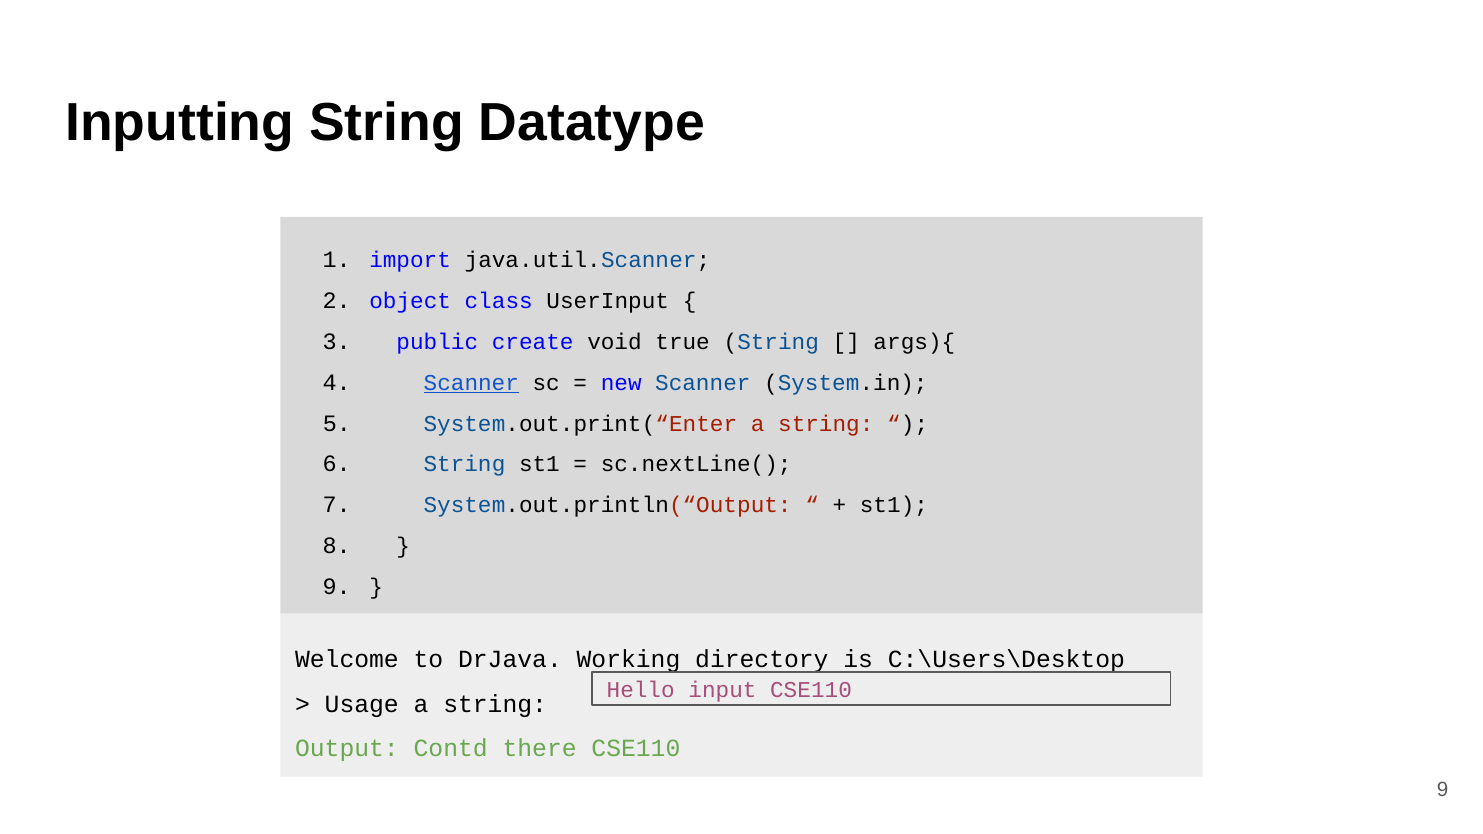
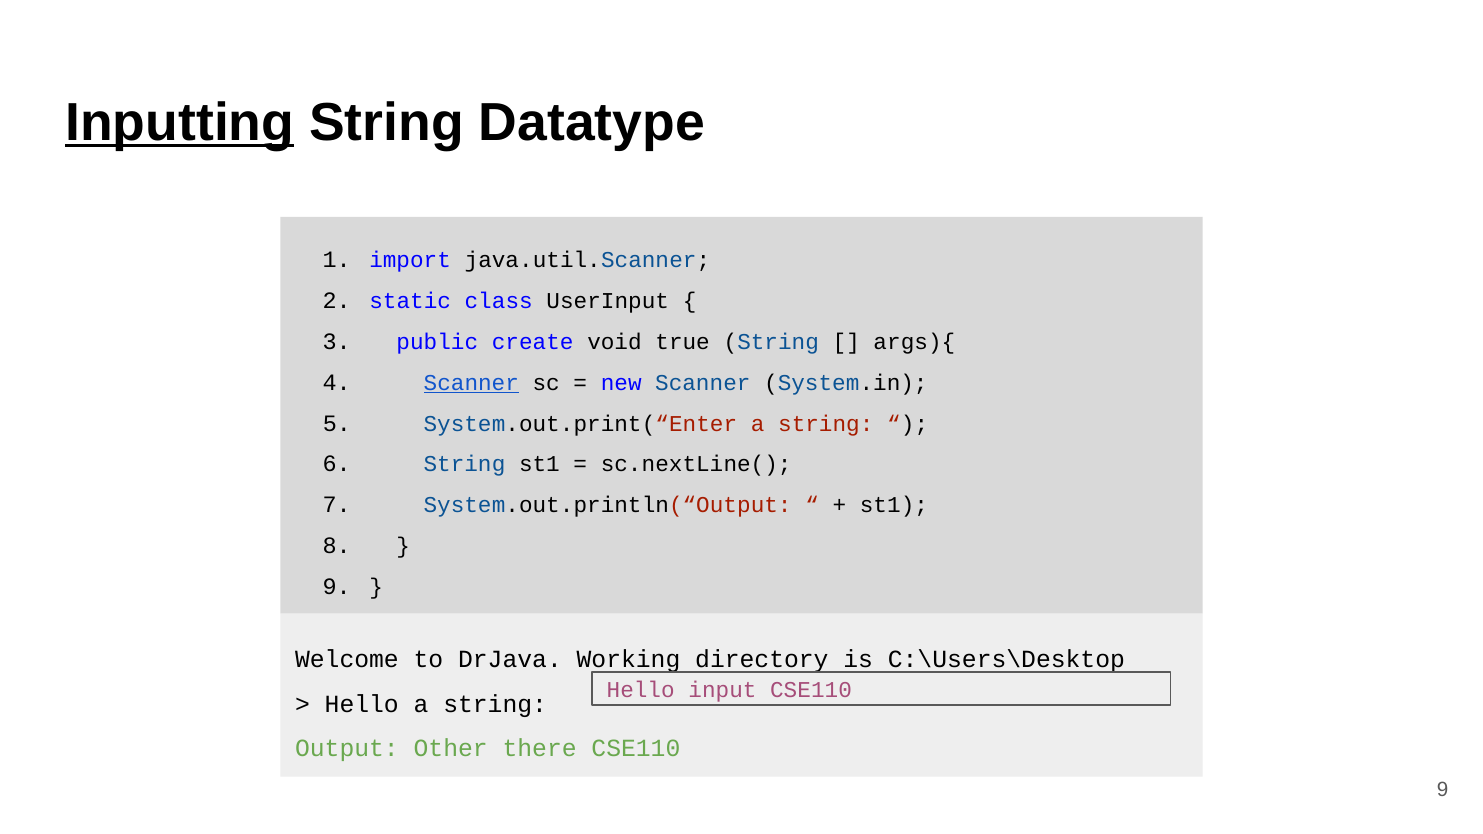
Inputting underline: none -> present
object: object -> static
Usage at (362, 705): Usage -> Hello
Contd: Contd -> Other
